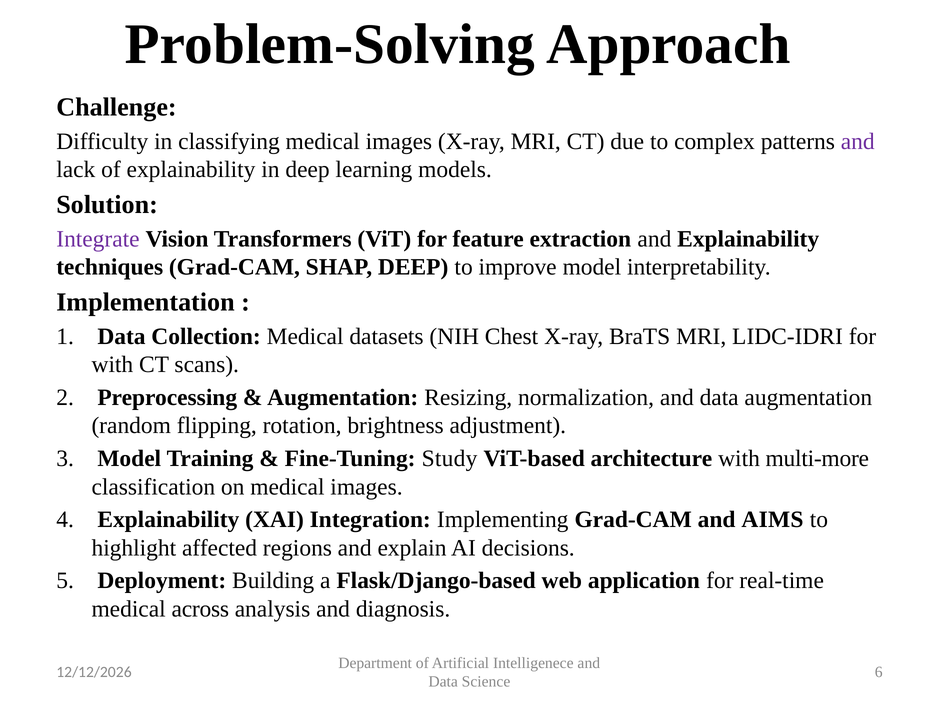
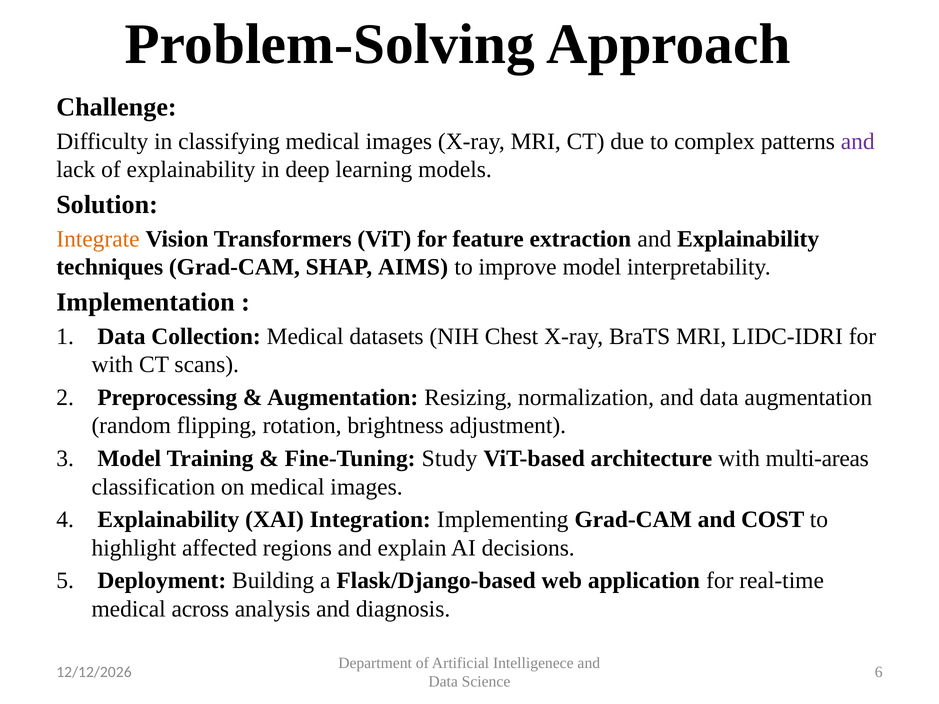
Integrate colour: purple -> orange
SHAP DEEP: DEEP -> AIMS
multi-more: multi-more -> multi-areas
AIMS: AIMS -> COST
